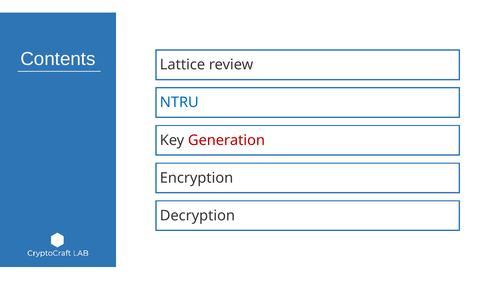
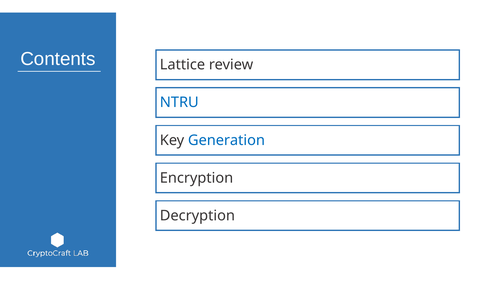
Generation colour: red -> blue
